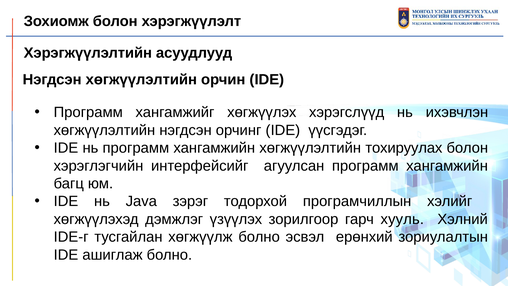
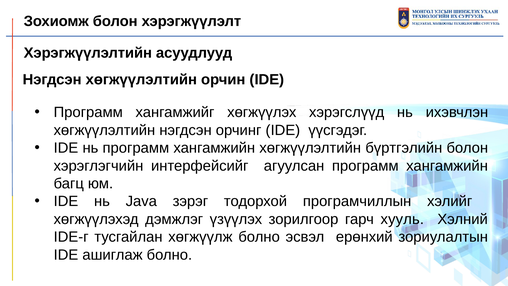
тохируулах: тохируулах -> бүртгэлийн
